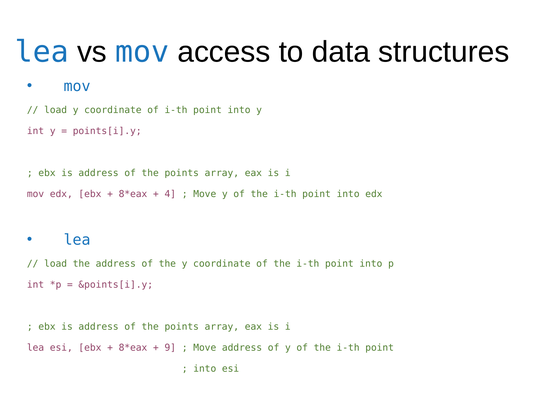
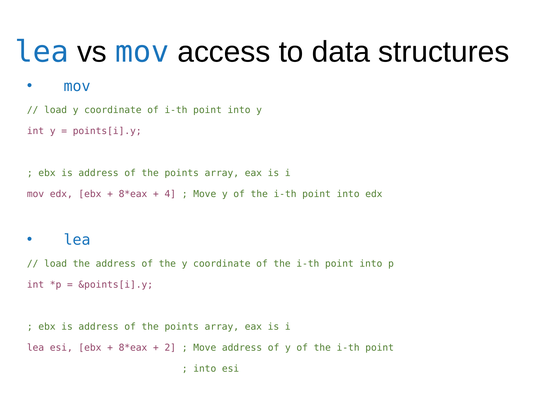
9: 9 -> 2
